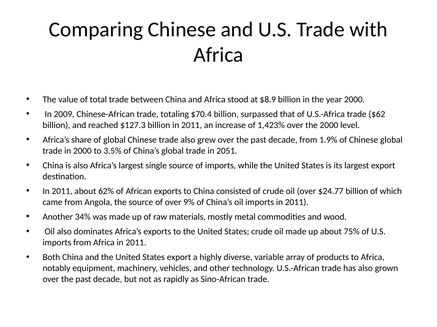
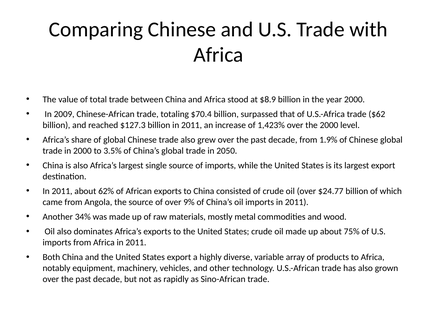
2051: 2051 -> 2050
